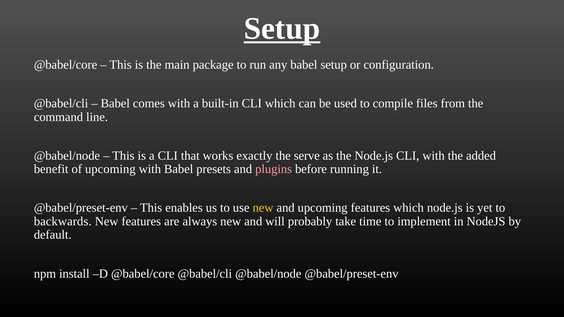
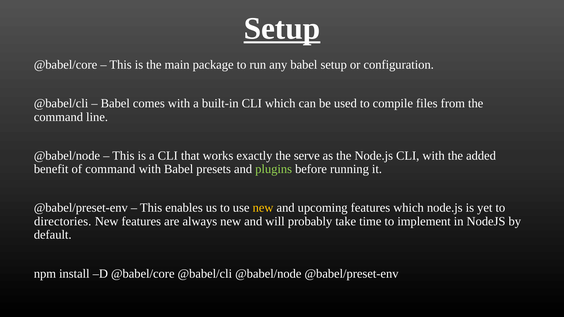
of upcoming: upcoming -> command
plugins colour: pink -> light green
backwards: backwards -> directories
